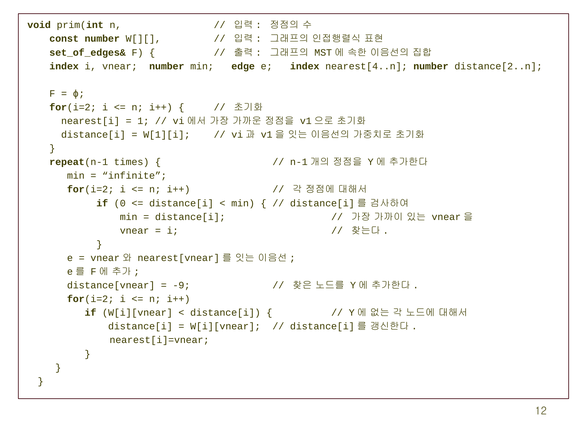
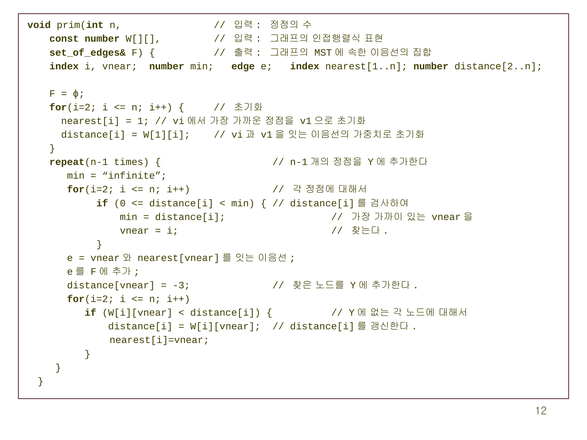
nearest[4..n: nearest[4..n -> nearest[1..n
-9: -9 -> -3
